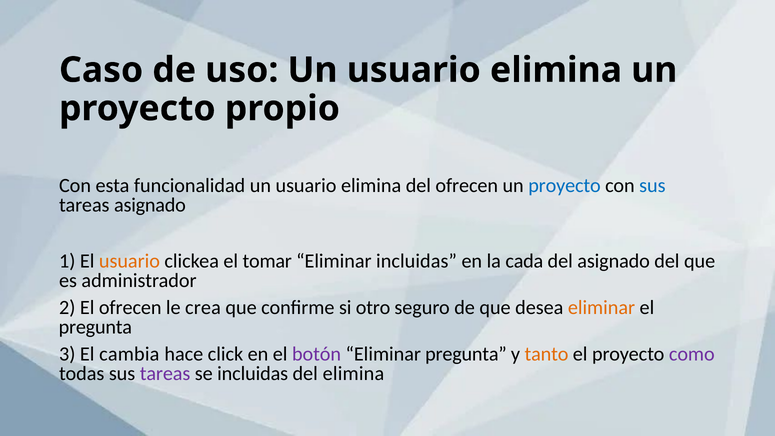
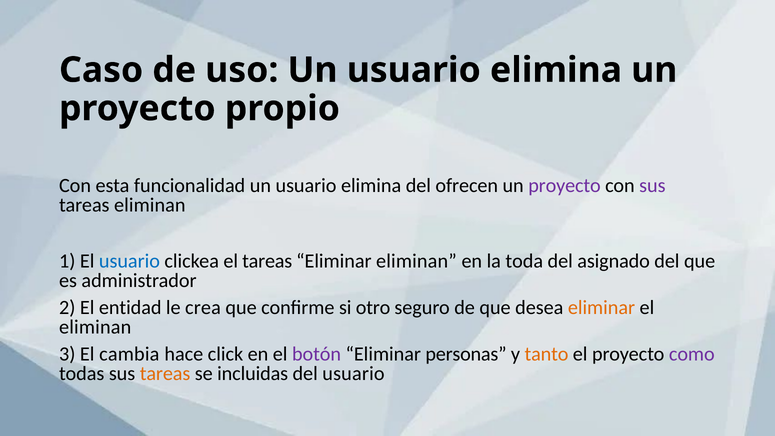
proyecto at (564, 185) colour: blue -> purple
sus at (652, 185) colour: blue -> purple
tareas asignado: asignado -> eliminan
usuario at (129, 261) colour: orange -> blue
el tomar: tomar -> tareas
Eliminar incluidas: incluidas -> eliminan
cada: cada -> toda
El ofrecen: ofrecen -> entidad
pregunta at (95, 327): pregunta -> eliminan
Eliminar pregunta: pregunta -> personas
tareas at (165, 374) colour: purple -> orange
del elimina: elimina -> usuario
